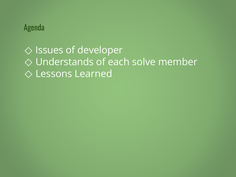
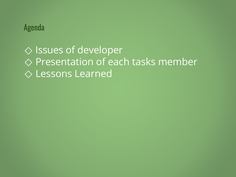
Understands: Understands -> Presentation
solve: solve -> tasks
